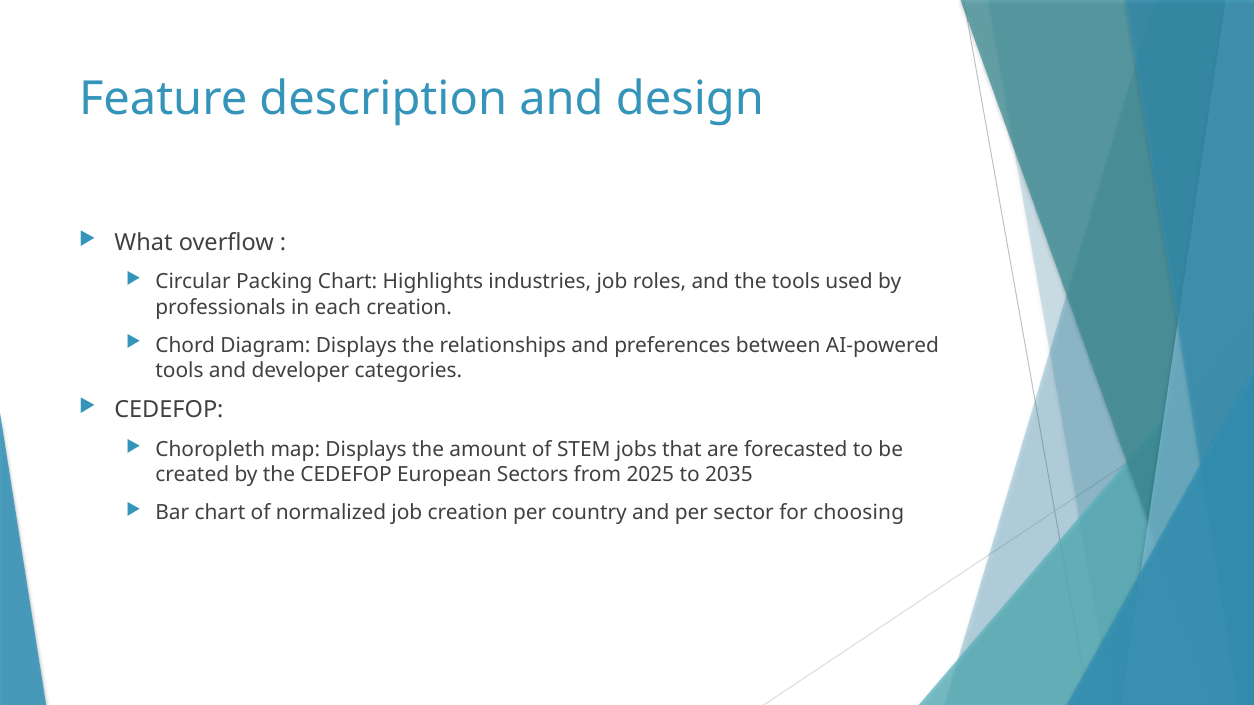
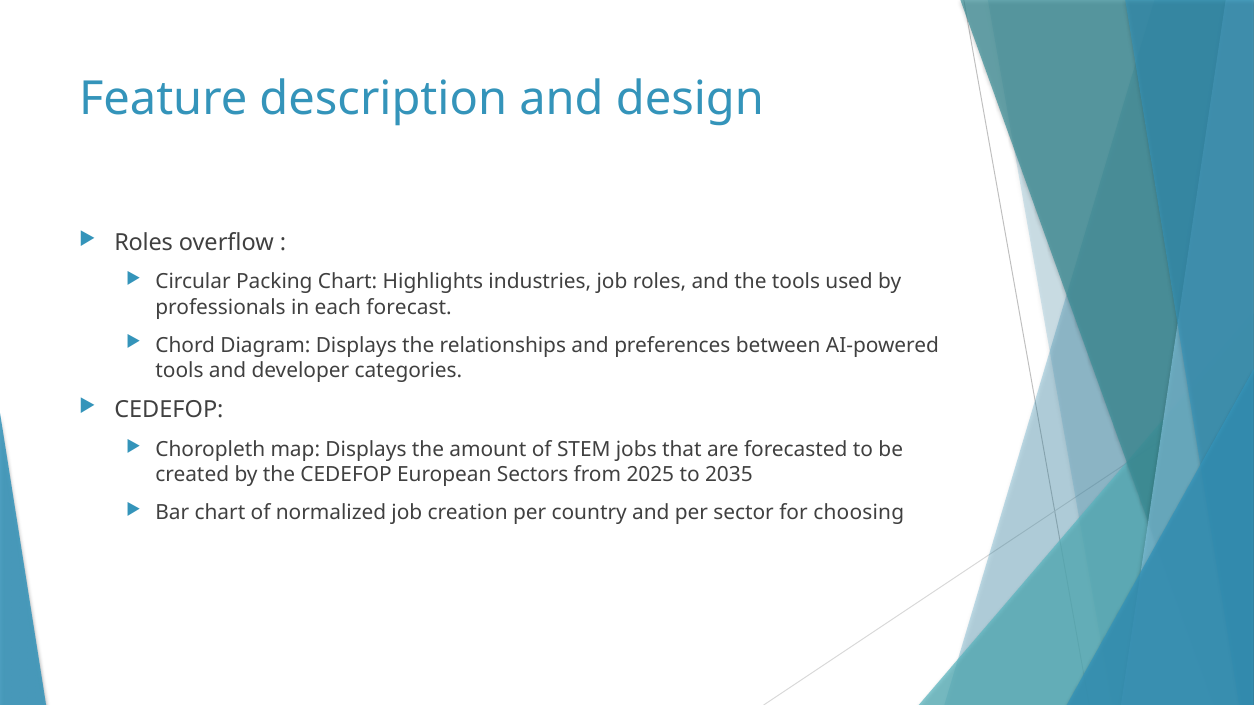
What at (143, 243): What -> Roles
each creation: creation -> forecast
